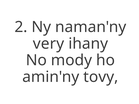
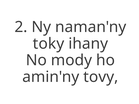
very: very -> toky
